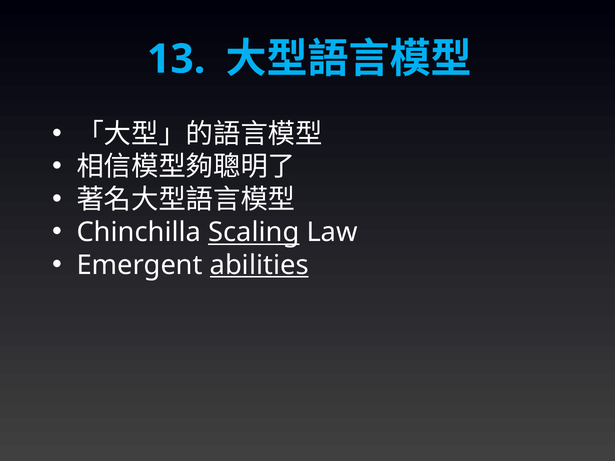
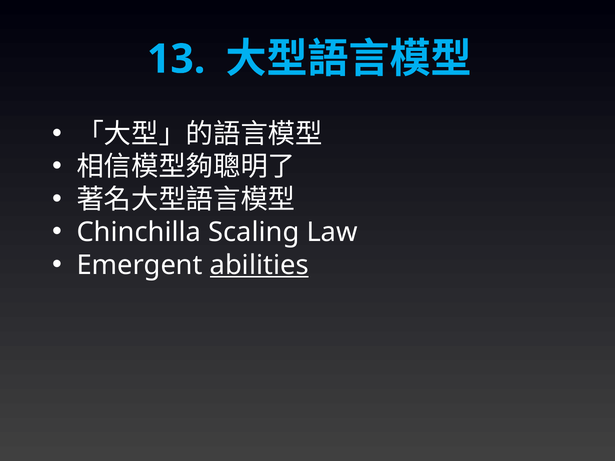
Scaling underline: present -> none
